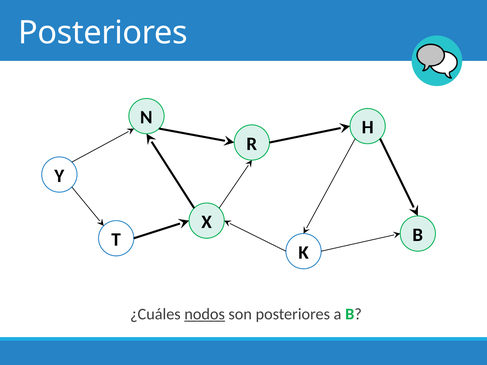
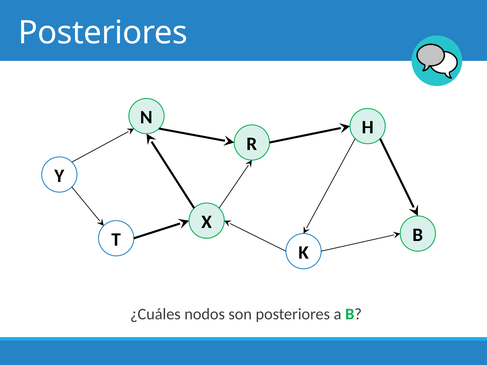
nodos underline: present -> none
